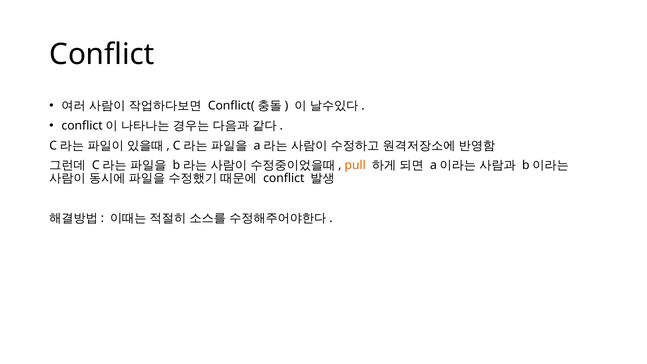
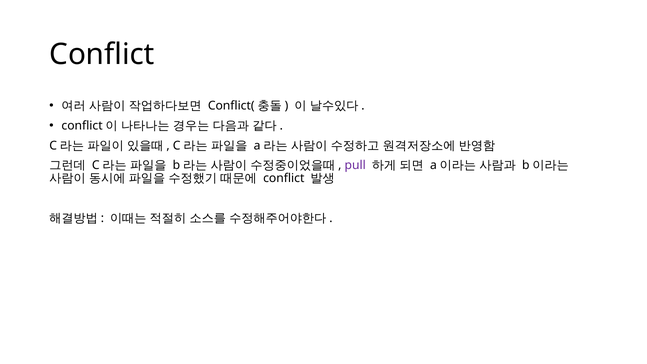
pull colour: orange -> purple
